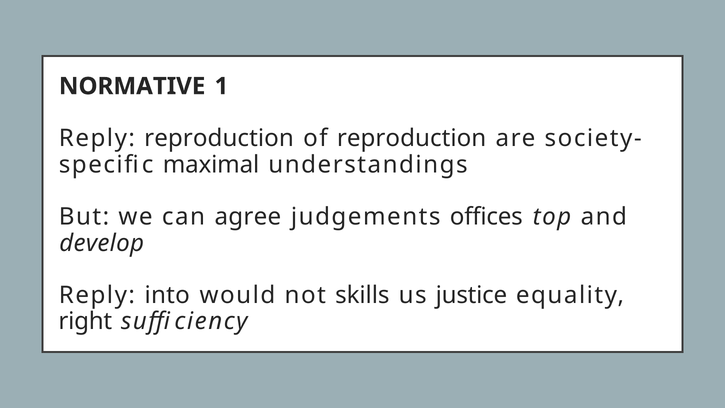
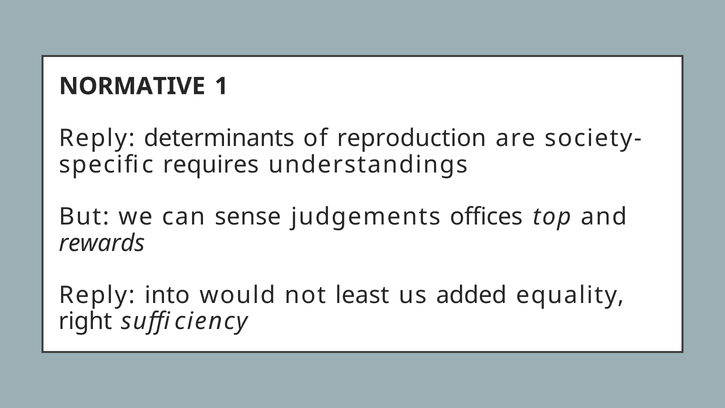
Reply reproduction: reproduction -> determinants
maximal: maximal -> requires
agree: agree -> sense
develop: develop -> rewards
skills: skills -> least
justice: justice -> added
